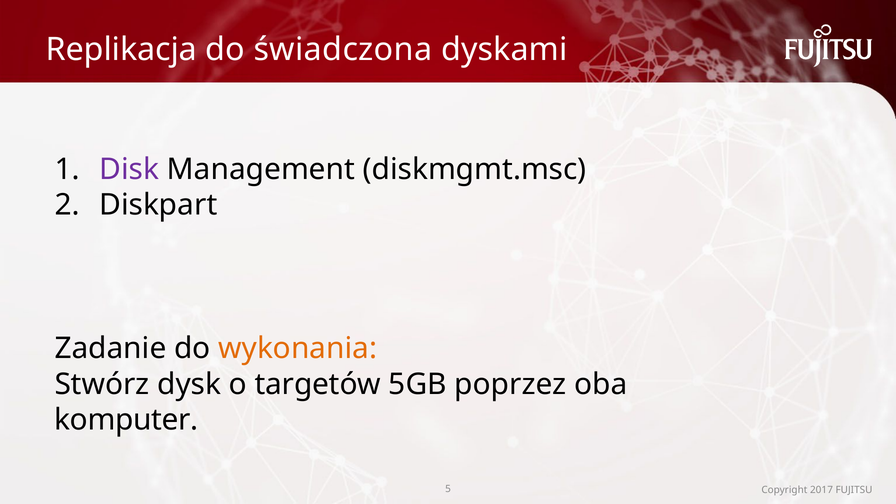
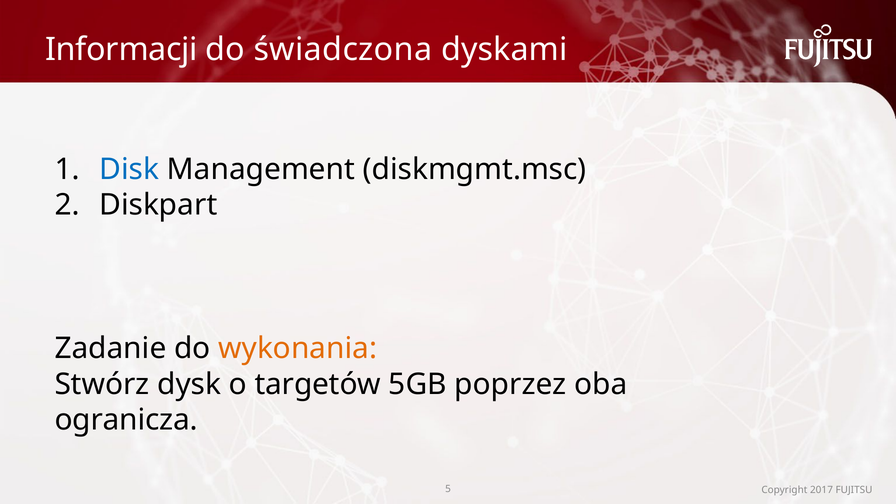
Replikacja: Replikacja -> Informacji
Disk colour: purple -> blue
komputer: komputer -> ogranicza
